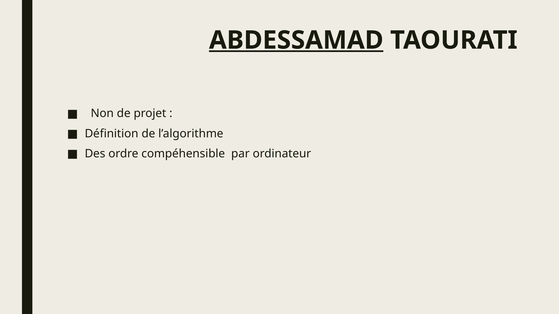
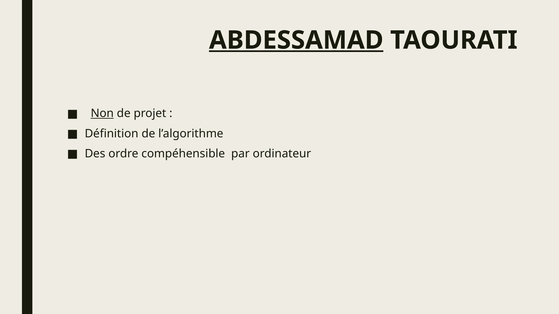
Non underline: none -> present
